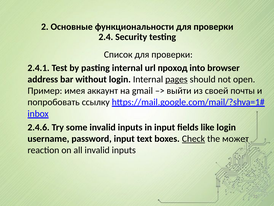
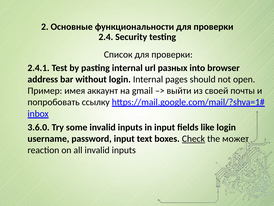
проход: проход -> разных
pages underline: present -> none
2.4.6: 2.4.6 -> 3.6.0
